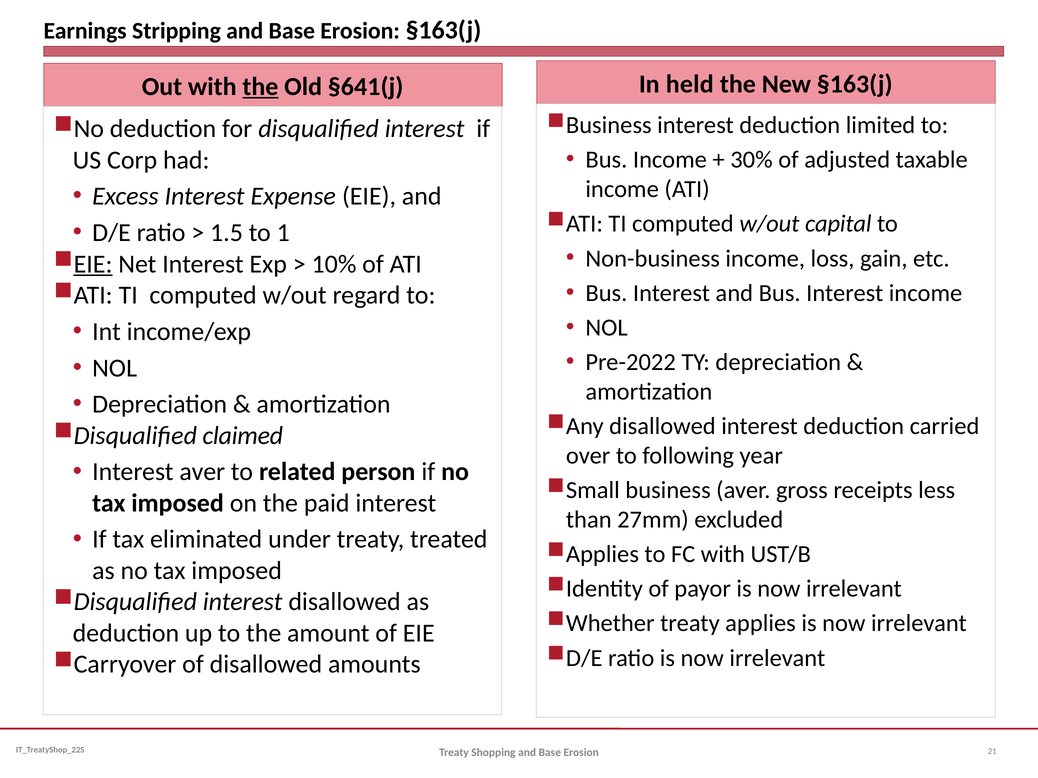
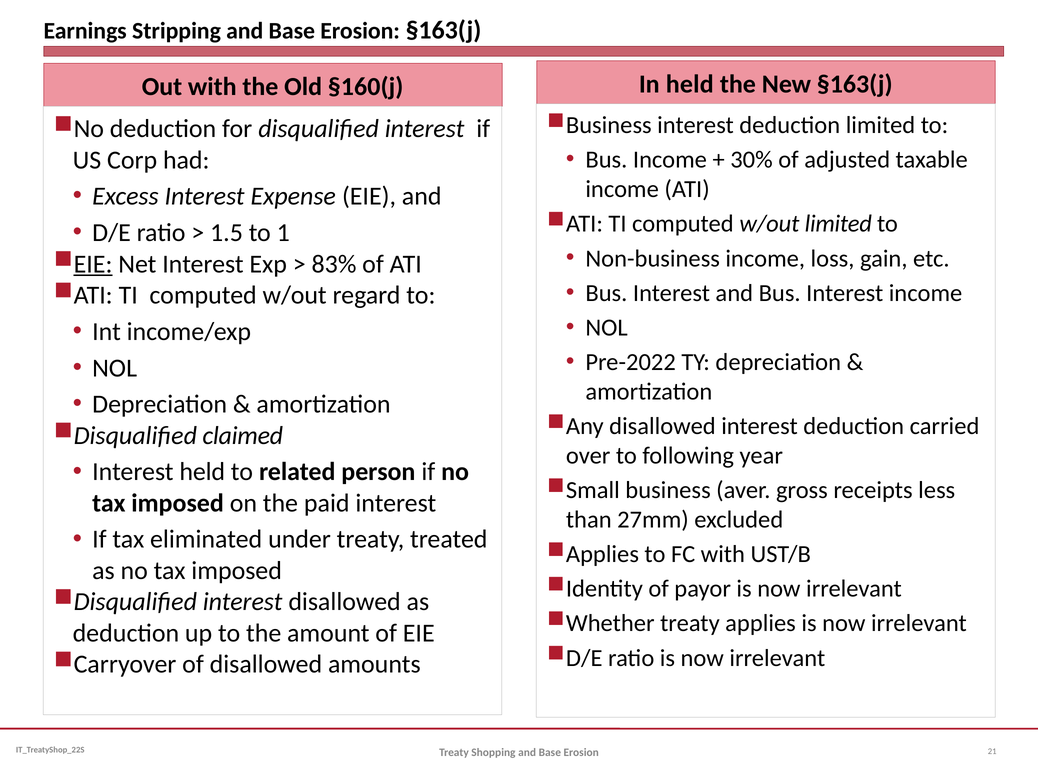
the at (260, 87) underline: present -> none
§641(j: §641(j -> §160(j
w/out capital: capital -> limited
10%: 10% -> 83%
Interest aver: aver -> held
